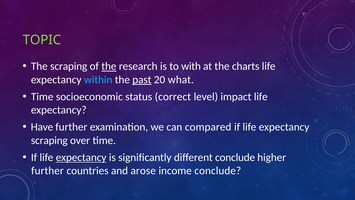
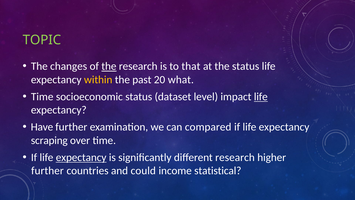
The scraping: scraping -> changes
with: with -> that
the charts: charts -> status
within colour: light blue -> yellow
past underline: present -> none
correct: correct -> dataset
life at (261, 97) underline: none -> present
different conclude: conclude -> research
arose: arose -> could
income conclude: conclude -> statistical
